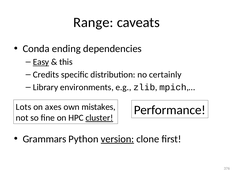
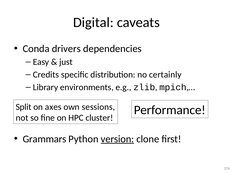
Range: Range -> Digital
ending: ending -> drivers
Easy underline: present -> none
this: this -> just
Lots: Lots -> Split
mistakes: mistakes -> sessions
cluster underline: present -> none
